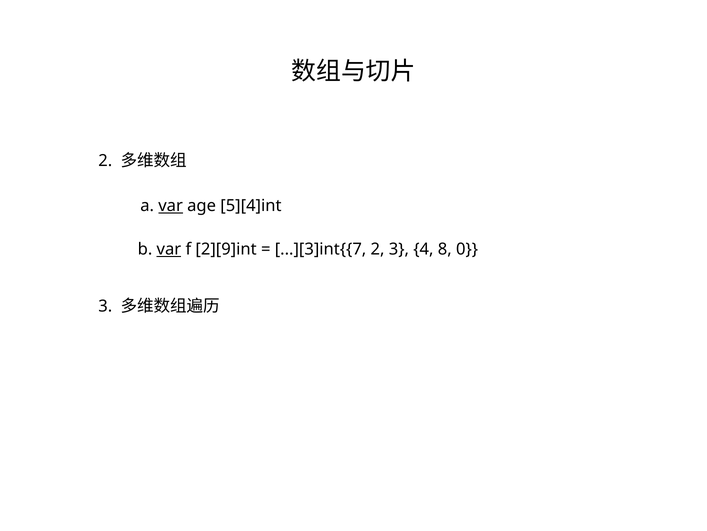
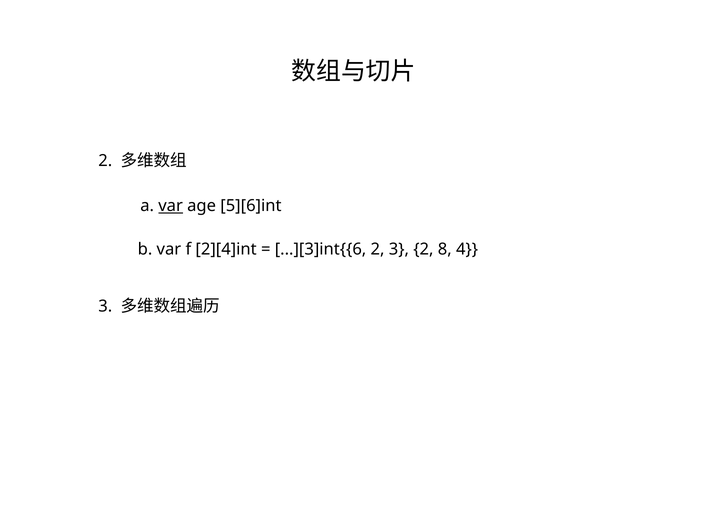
5][4]int: 5][4]int -> 5][6]int
var at (169, 249) underline: present -> none
2][9]int: 2][9]int -> 2][4]int
...][3]int{{7: ...][3]int{{7 -> ...][3]int{{6
3 4: 4 -> 2
0: 0 -> 4
